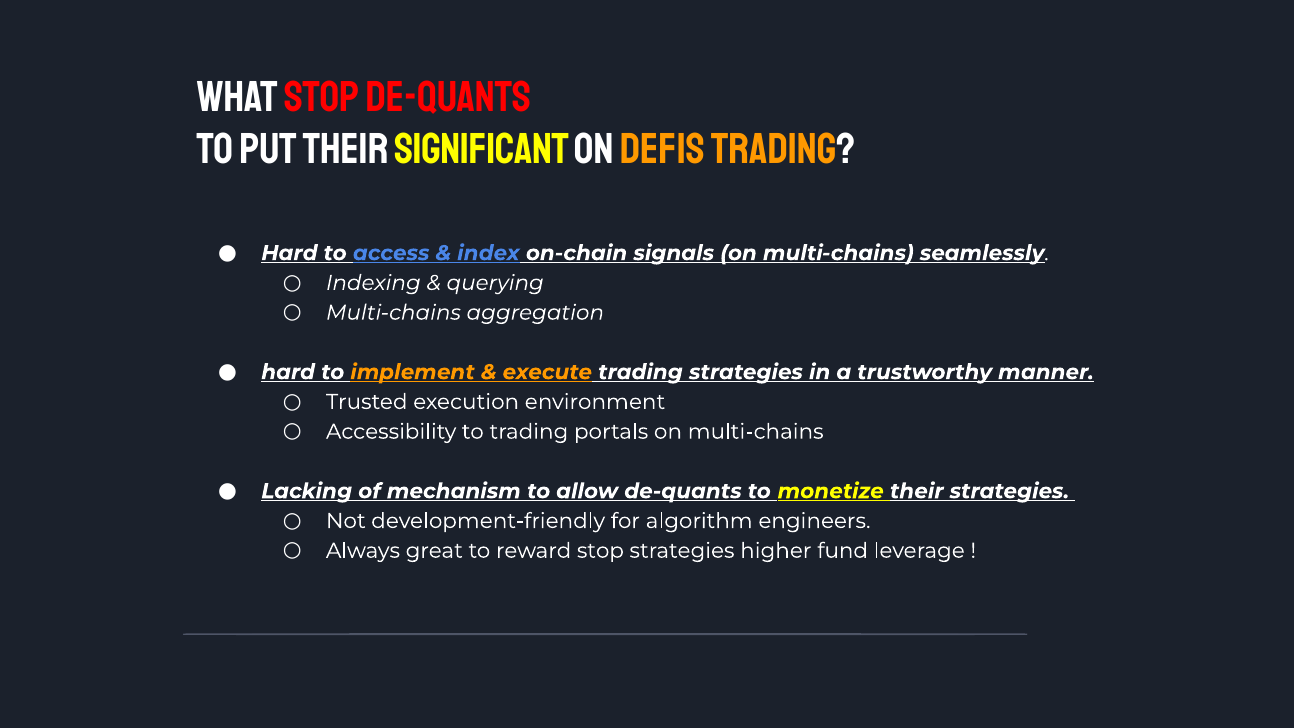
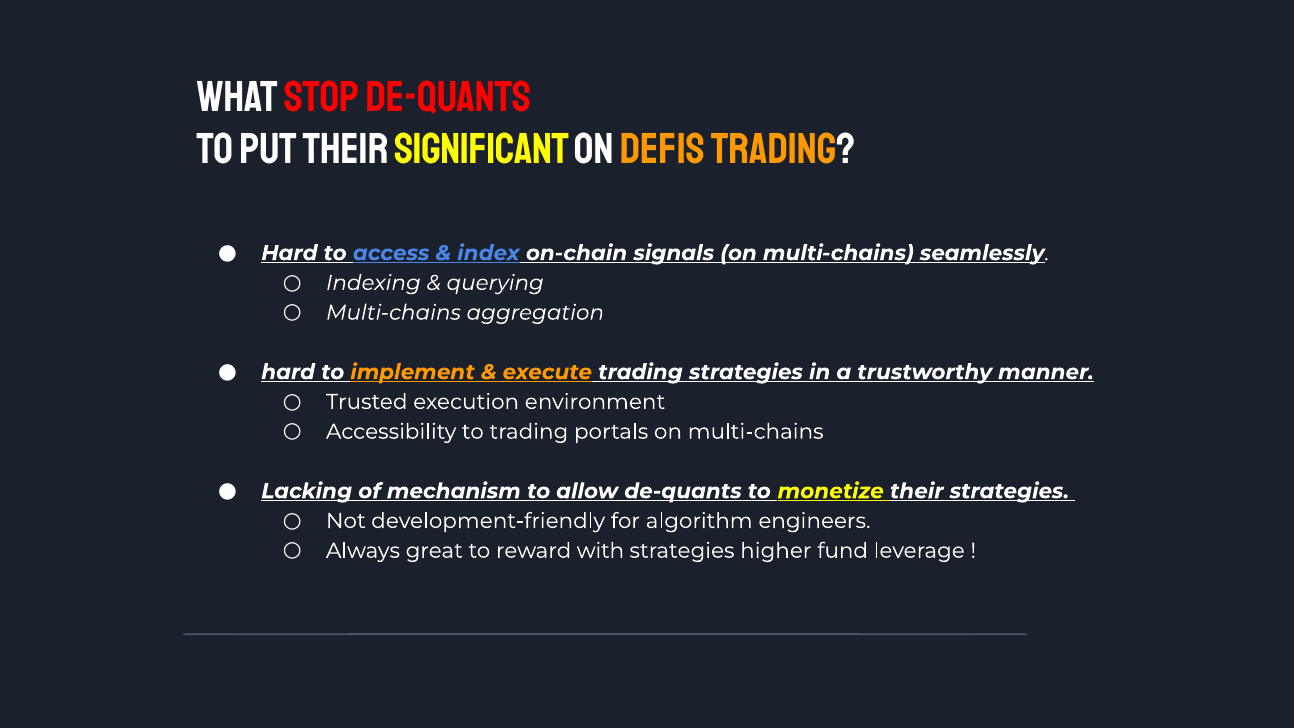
reward stop: stop -> with
